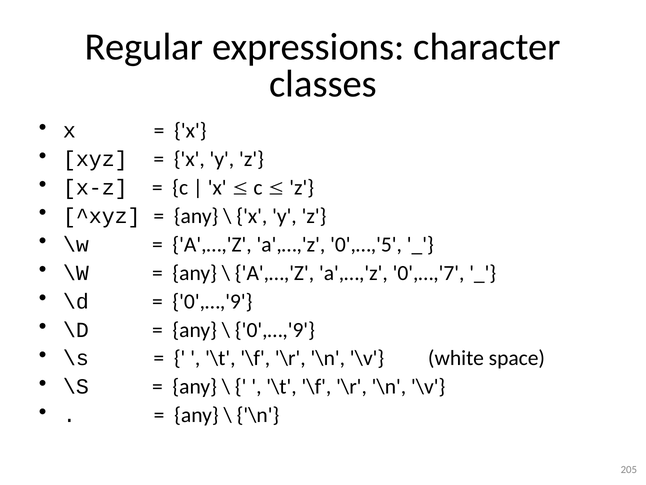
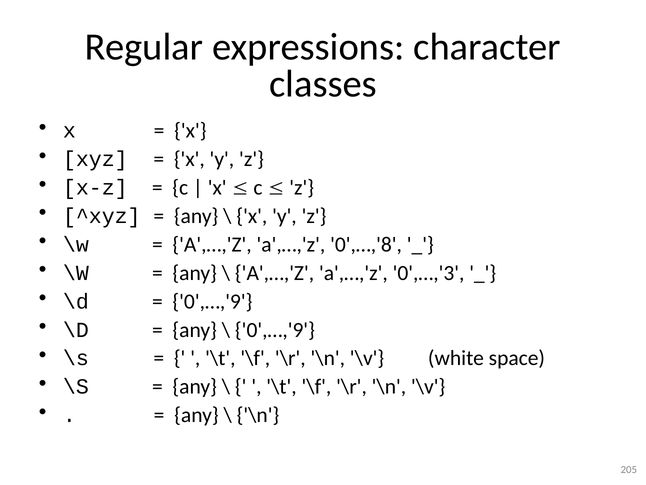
0',…,'5: 0',…,'5 -> 0',…,'8
0',…,'7: 0',…,'7 -> 0',…,'3
